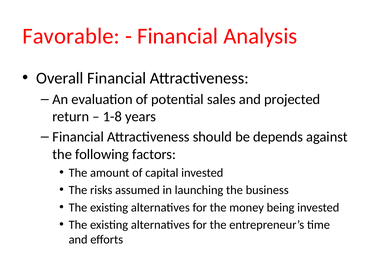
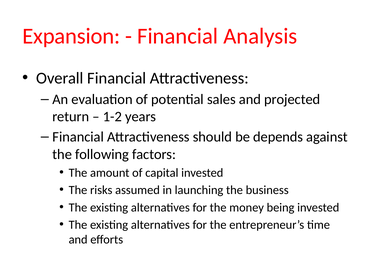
Favorable: Favorable -> Expansion
1-8: 1-8 -> 1-2
